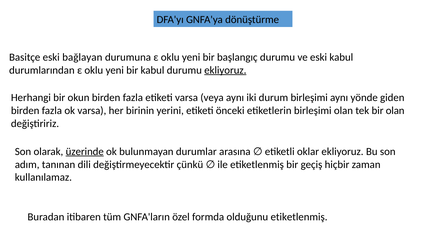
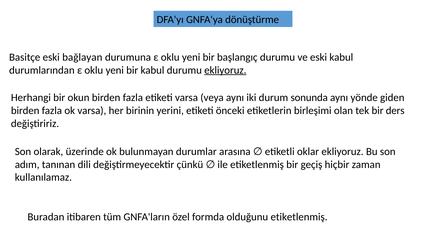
durum birleşimi: birleşimi -> sonunda
bir olan: olan -> ders
üzerinde underline: present -> none
